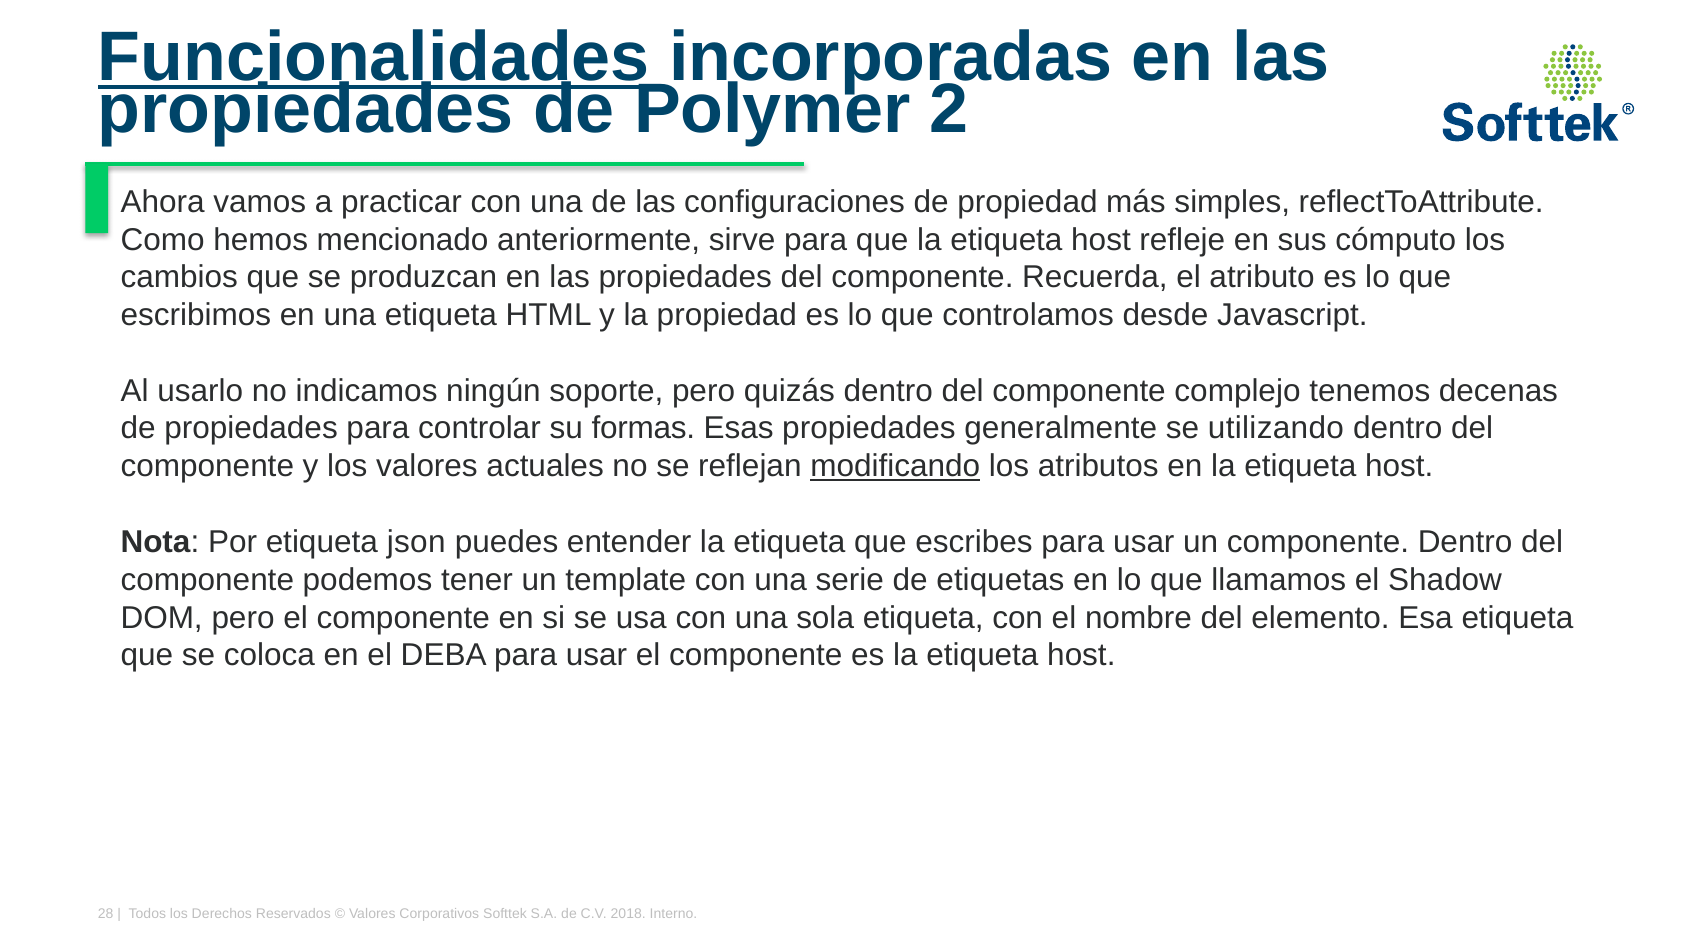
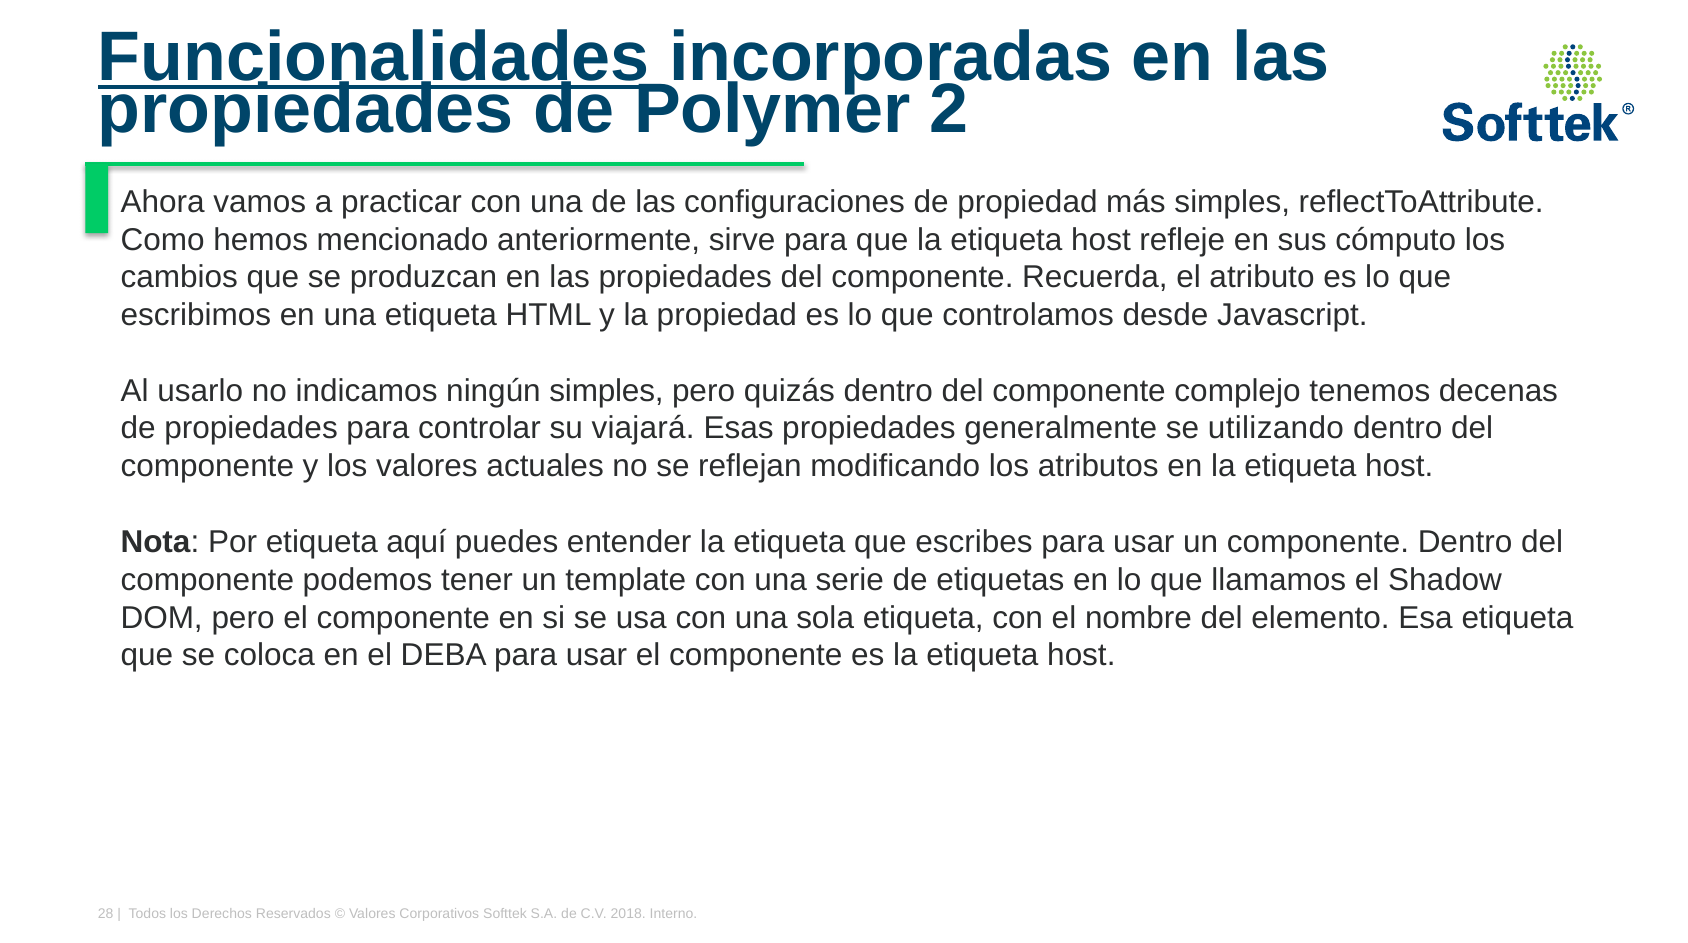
ningún soporte: soporte -> simples
formas: formas -> viajará
modificando underline: present -> none
json: json -> aquí
